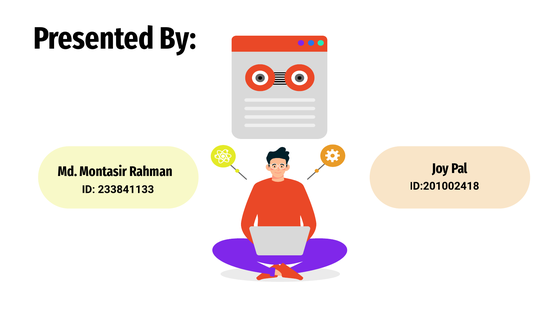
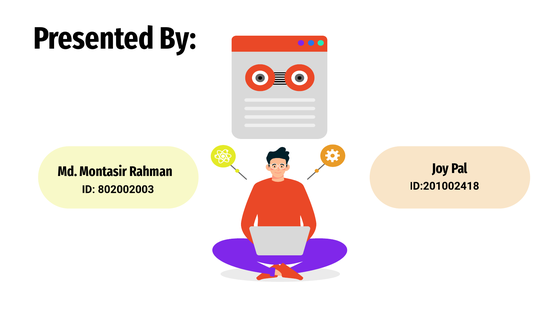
233841133: 233841133 -> 802002003
